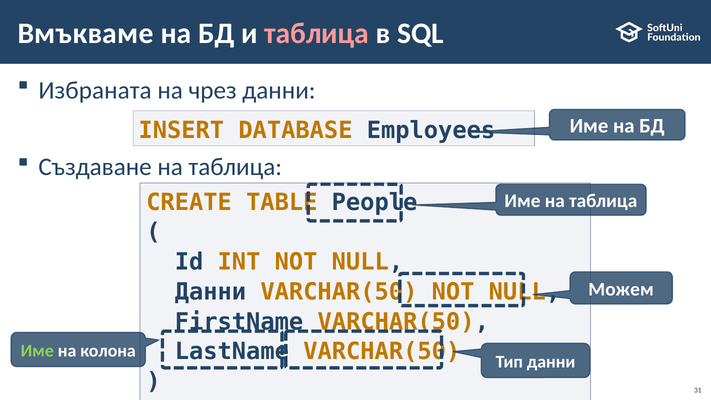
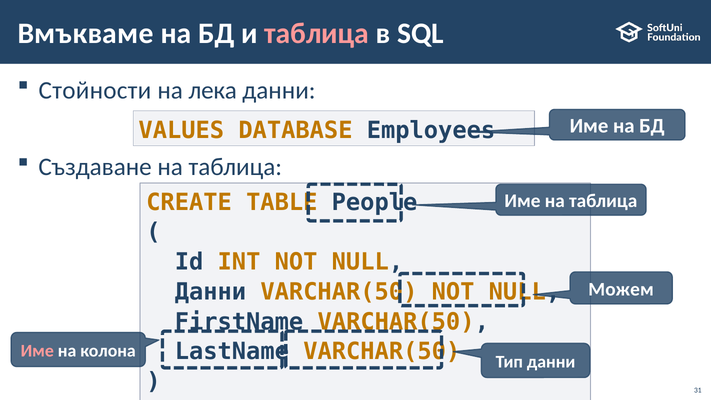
Избраната: Избраната -> Стойности
чрез: чрез -> лека
INSERT: INSERT -> VALUES
Име at (37, 351) colour: light green -> pink
